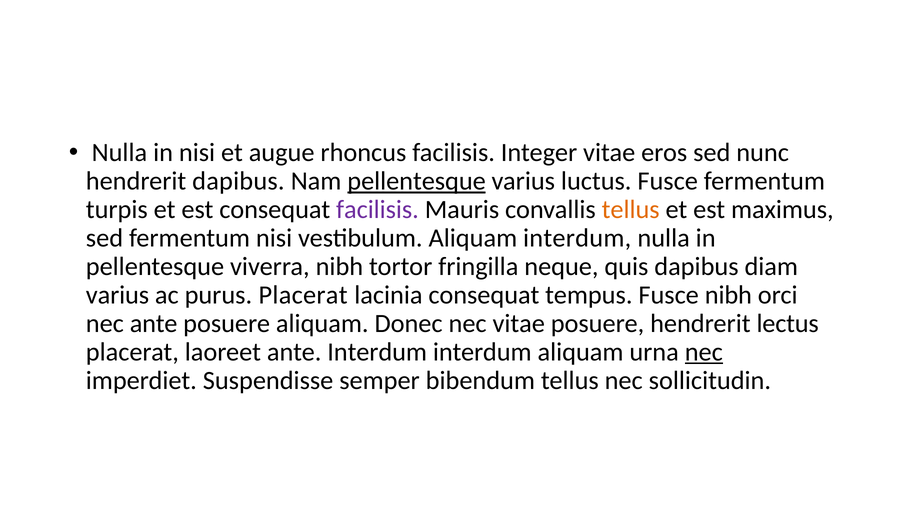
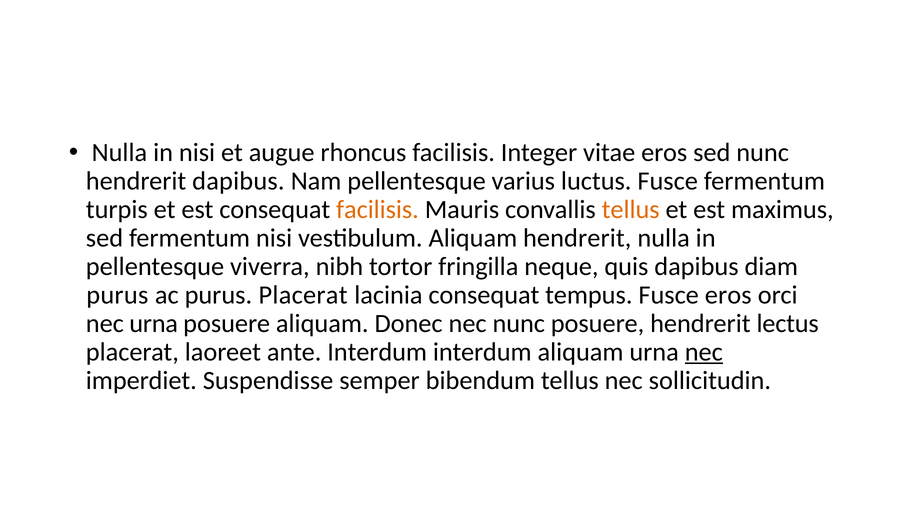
pellentesque at (417, 181) underline: present -> none
facilisis at (377, 210) colour: purple -> orange
Aliquam interdum: interdum -> hendrerit
varius at (118, 295): varius -> purus
Fusce nibh: nibh -> eros
nec ante: ante -> urna
nec vitae: vitae -> nunc
